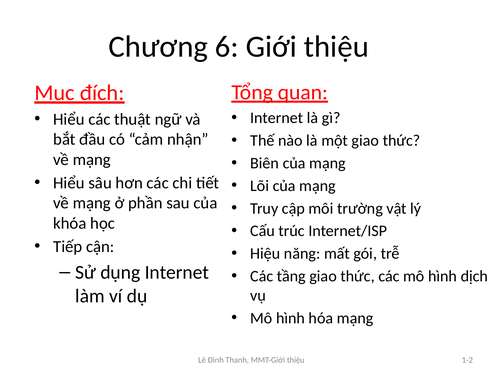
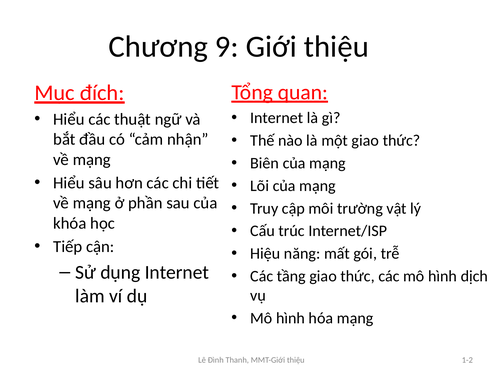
6: 6 -> 9
